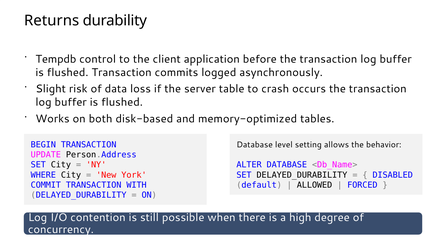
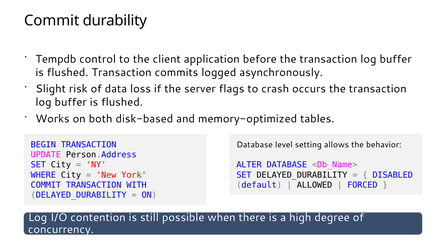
Returns at (52, 21): Returns -> Commit
table: table -> flags
